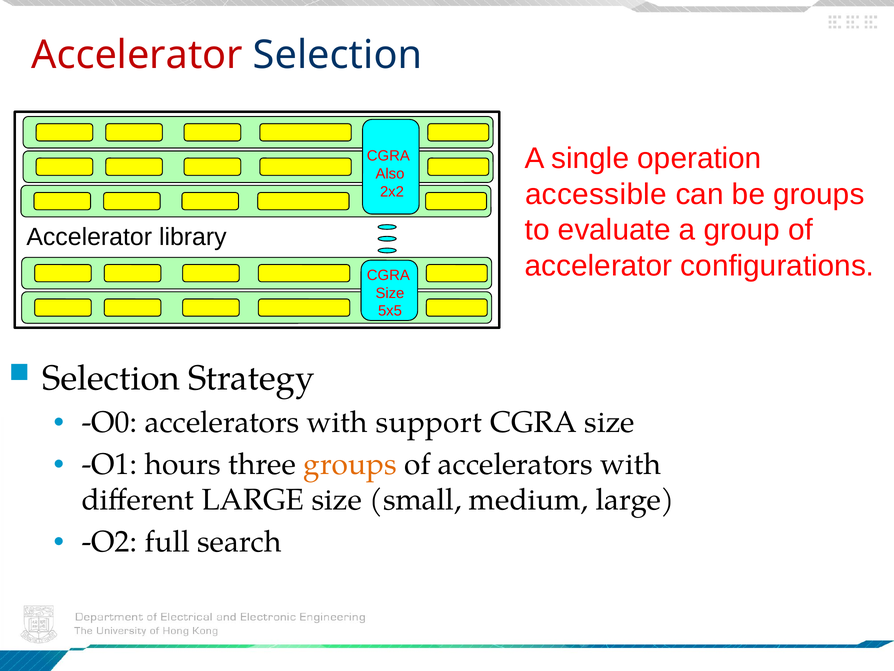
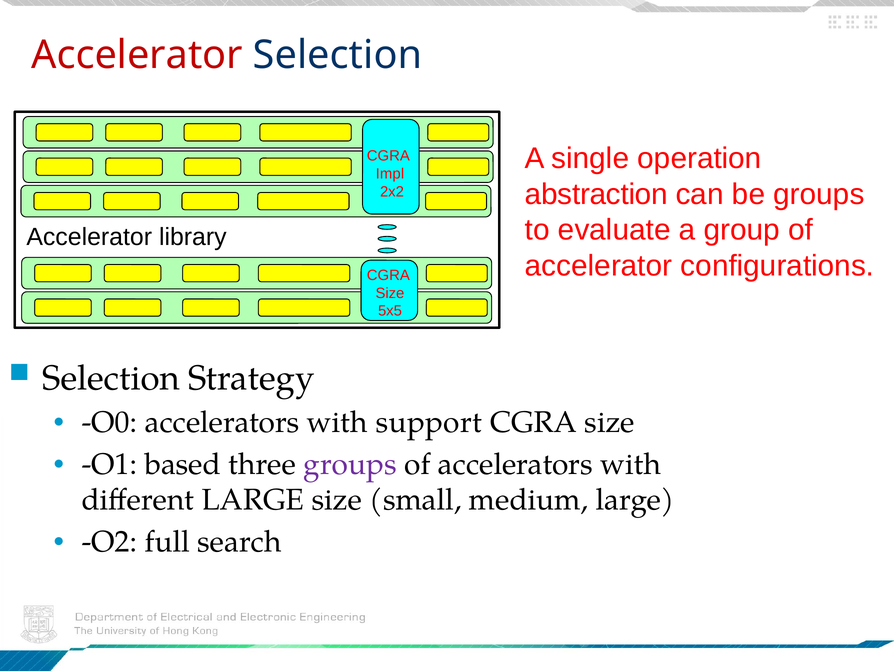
Also: Also -> Impl
accessible: accessible -> abstraction
hours: hours -> based
groups at (350, 464) colour: orange -> purple
